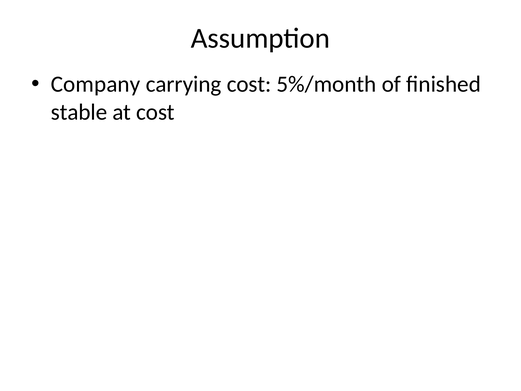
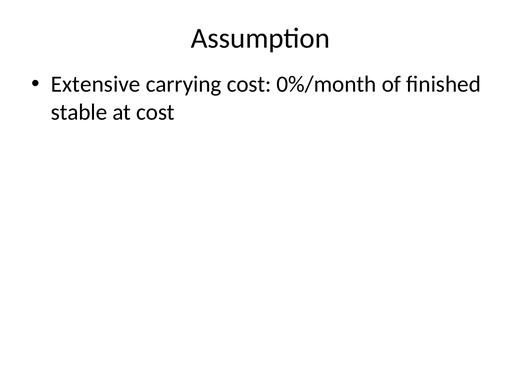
Company: Company -> Extensive
5%/month: 5%/month -> 0%/month
